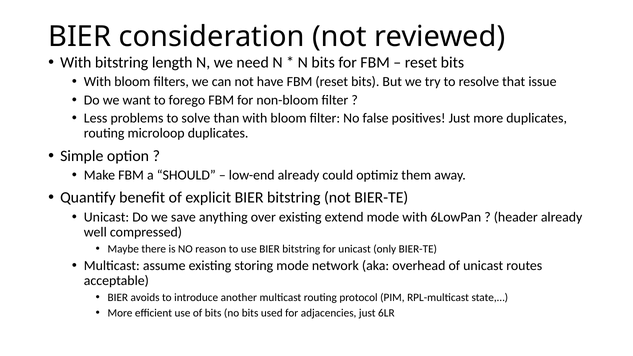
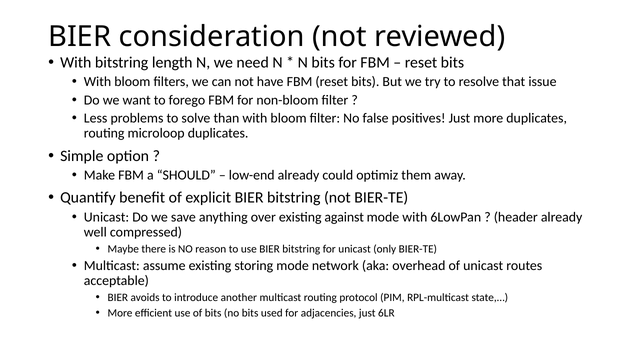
extend: extend -> against
